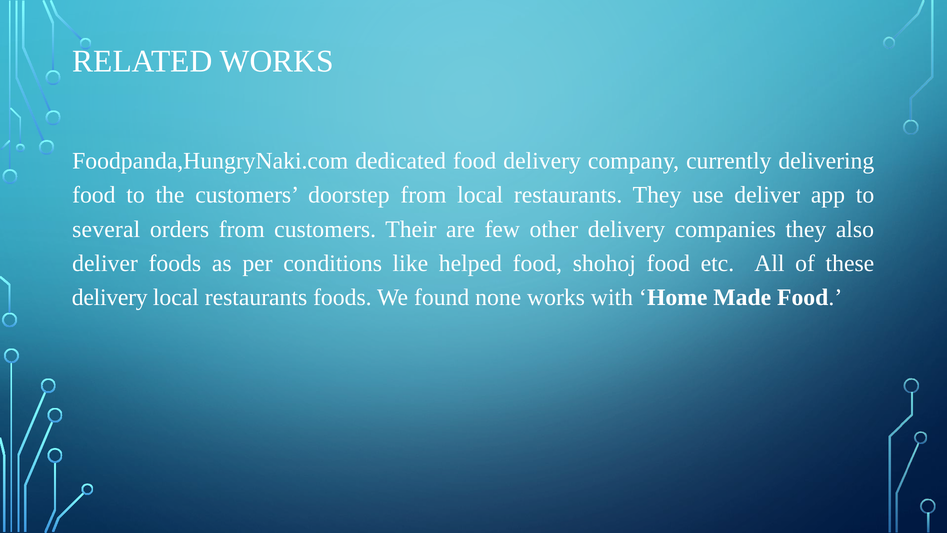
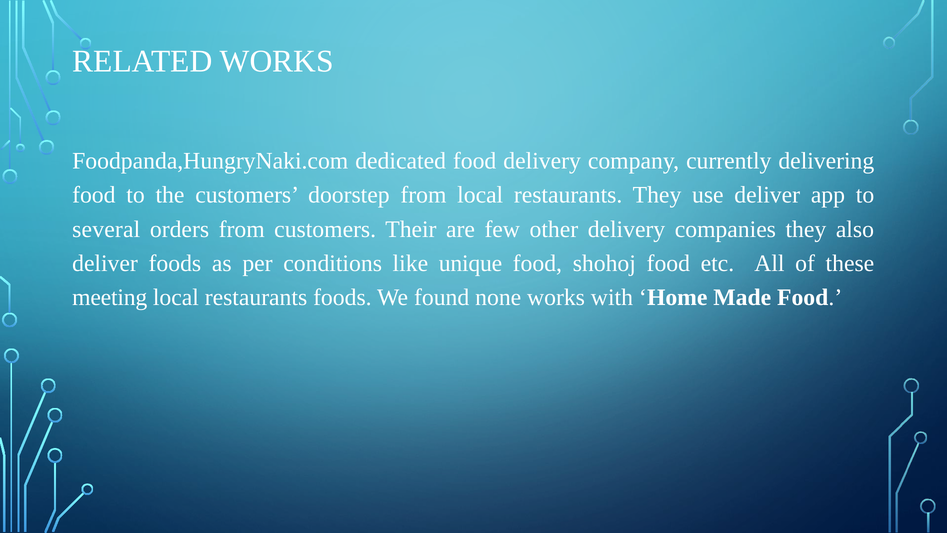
helped: helped -> unique
delivery at (110, 297): delivery -> meeting
